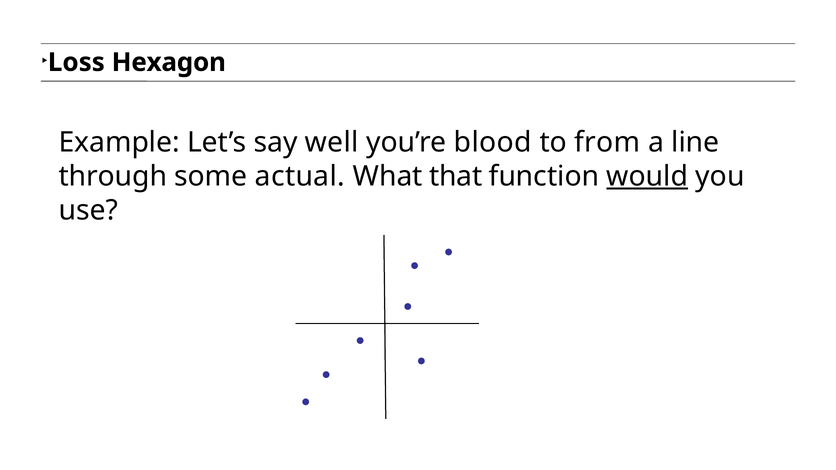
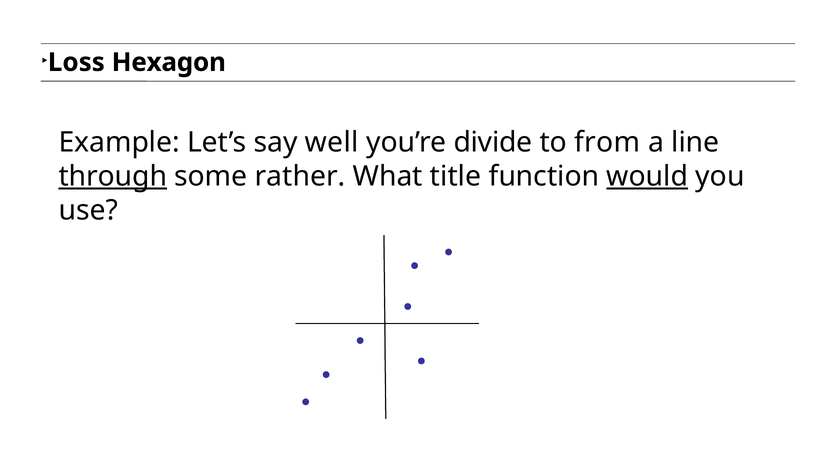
blood: blood -> divide
through underline: none -> present
actual: actual -> rather
that: that -> title
